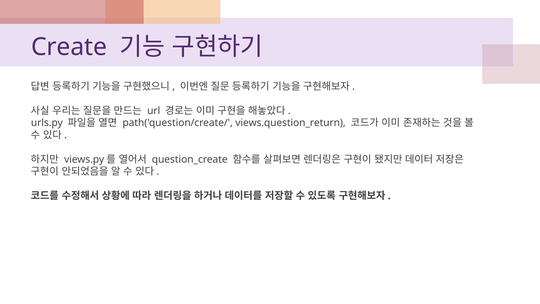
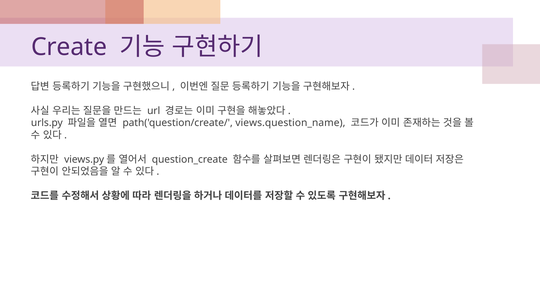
views.question_return: views.question_return -> views.question_name
